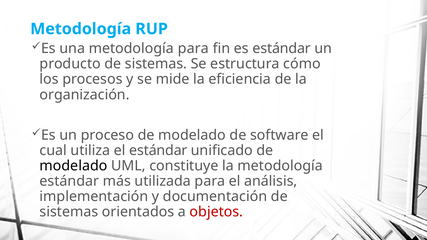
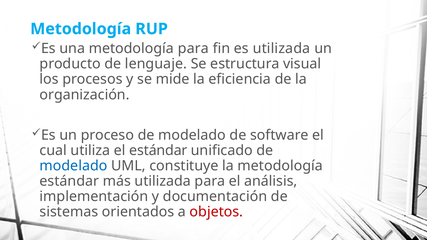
es estándar: estándar -> utilizada
producto de sistemas: sistemas -> lenguaje
cómo: cómo -> visual
modelado at (74, 166) colour: black -> blue
